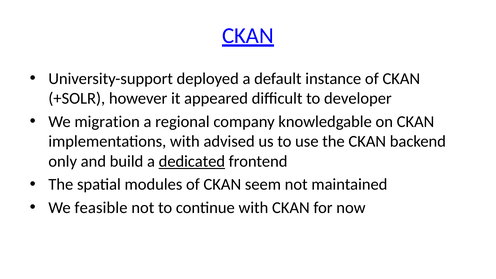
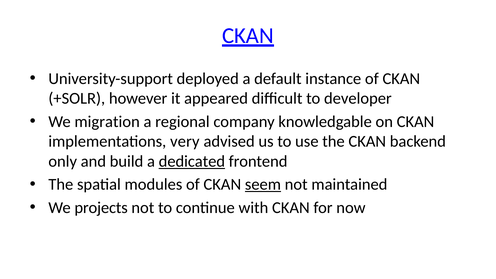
implementations with: with -> very
seem underline: none -> present
feasible: feasible -> projects
